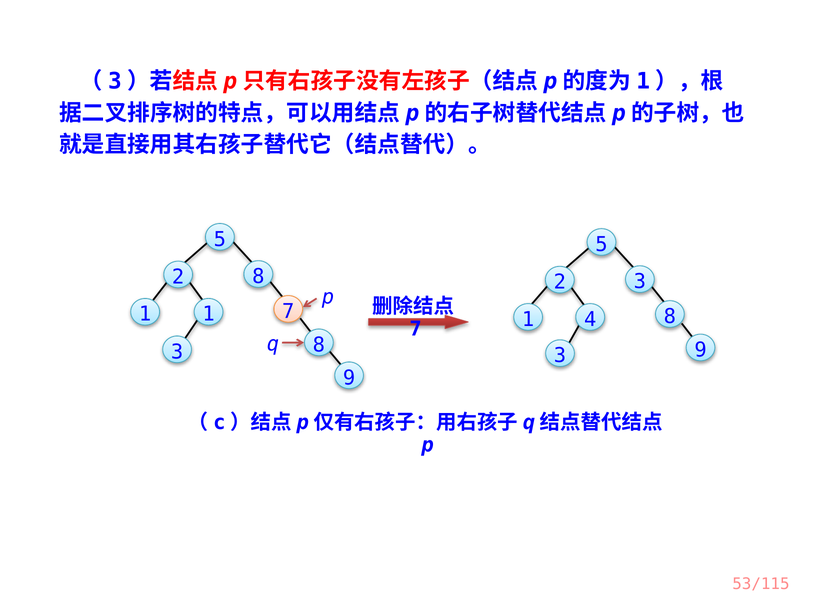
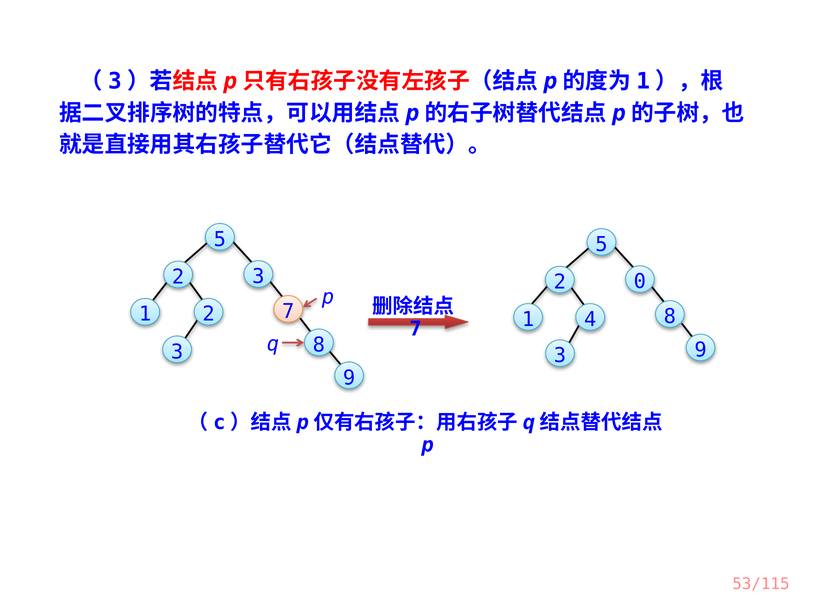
8 at (258, 276): 8 -> 3
2 3: 3 -> 0
1 1: 1 -> 2
